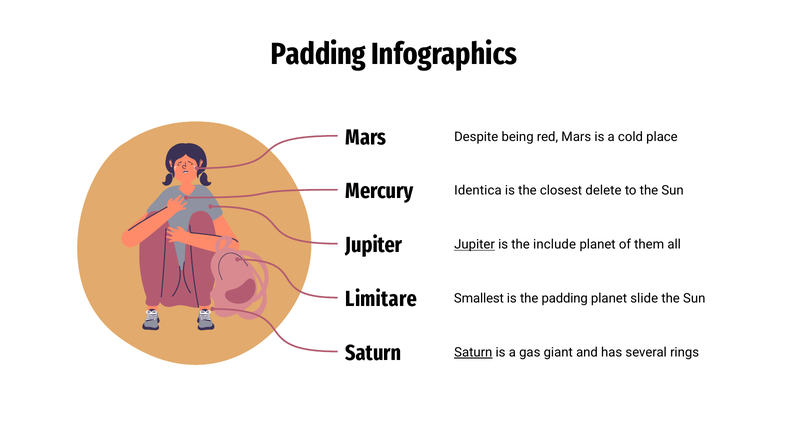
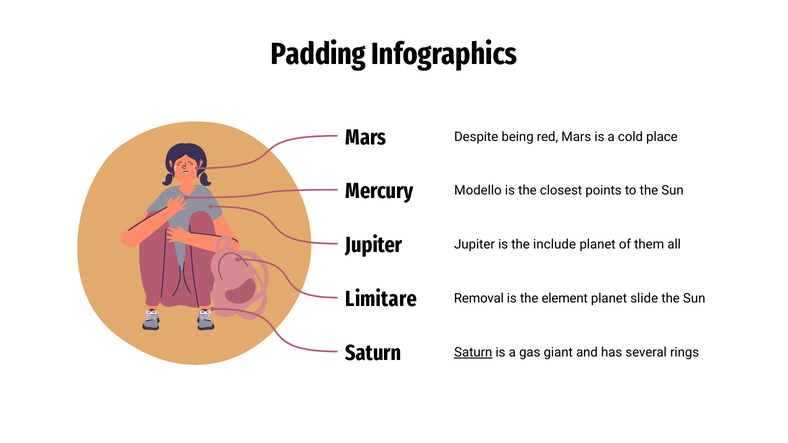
Identica: Identica -> Modello
delete: delete -> points
Jupiter at (475, 245) underline: present -> none
Smallest: Smallest -> Removal
the padding: padding -> element
